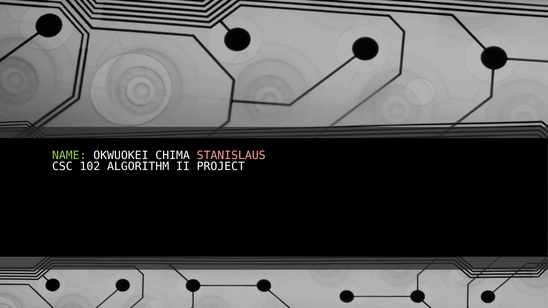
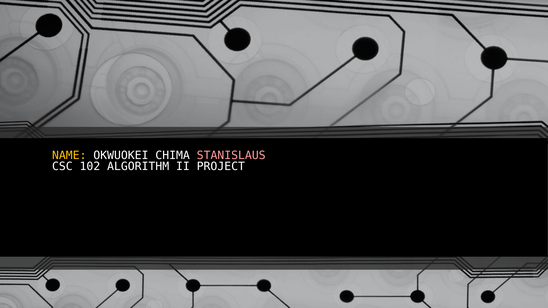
NAME colour: light green -> yellow
